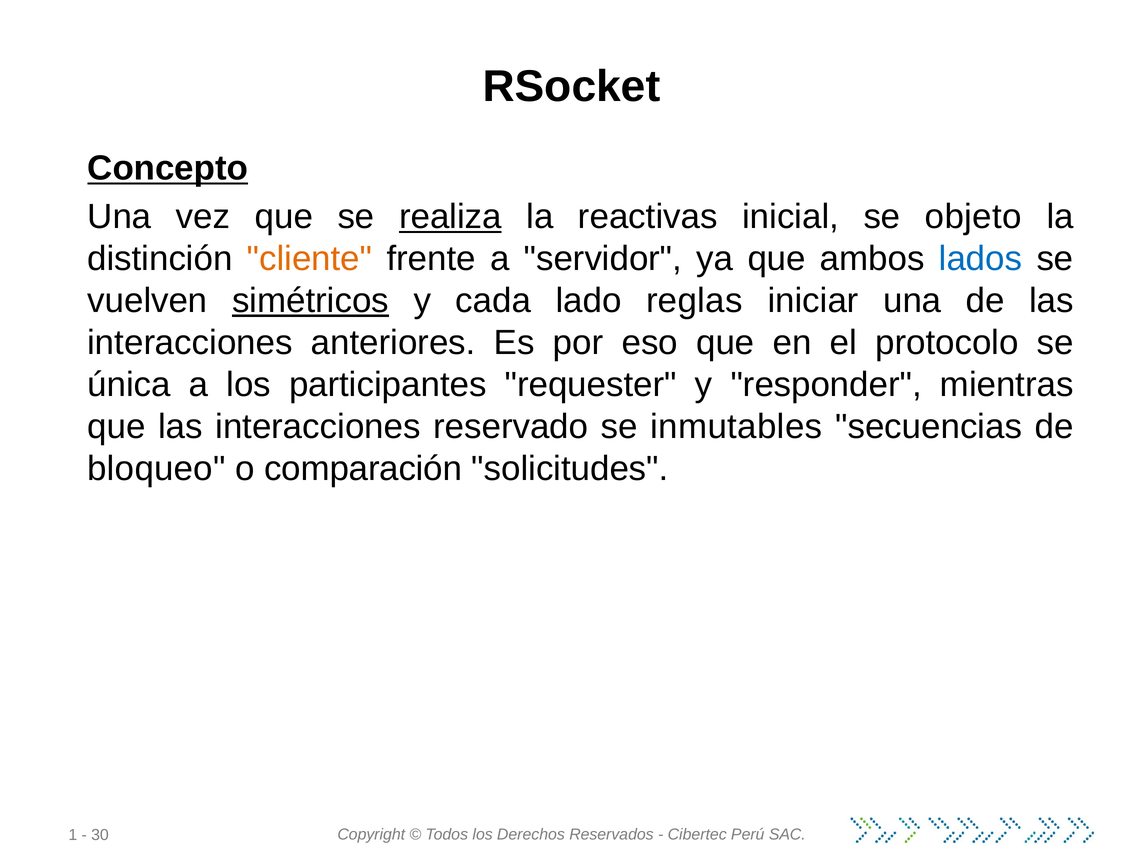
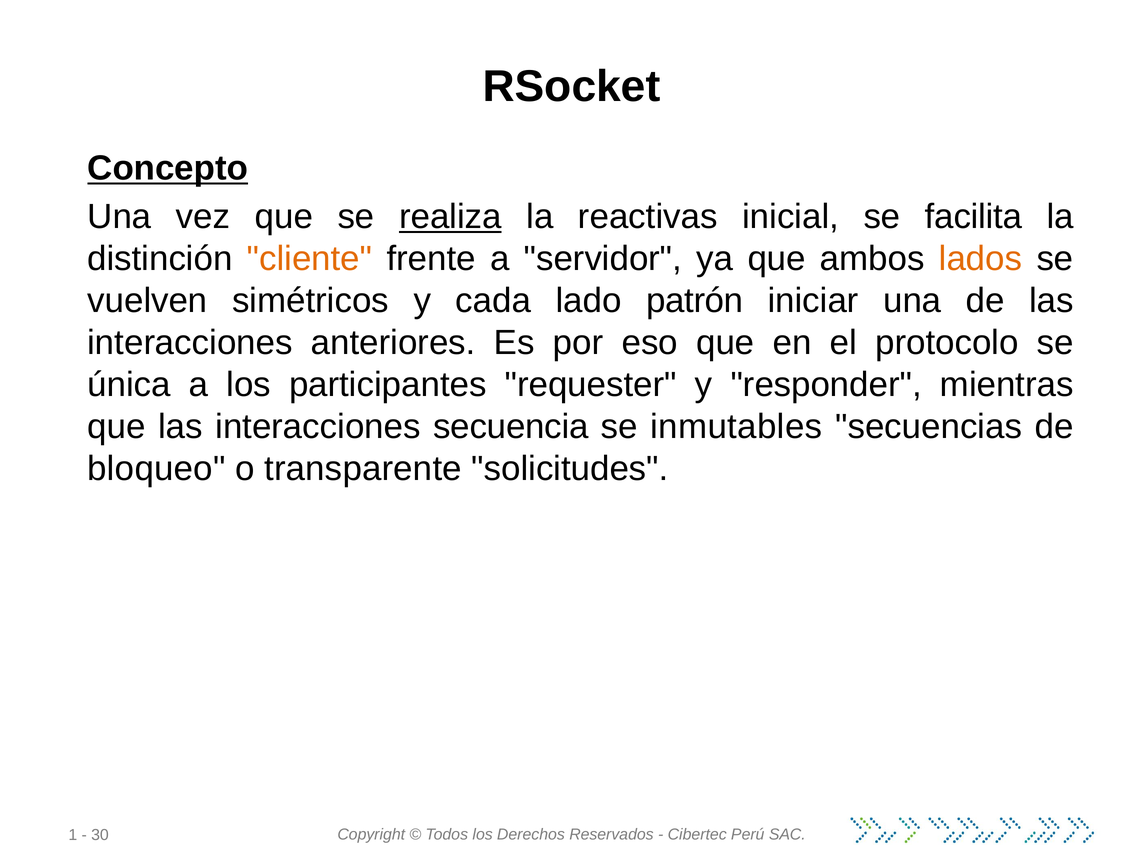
objeto: objeto -> facilita
lados colour: blue -> orange
simétricos underline: present -> none
reglas: reglas -> patrón
reservado: reservado -> secuencia
comparación: comparación -> transparente
